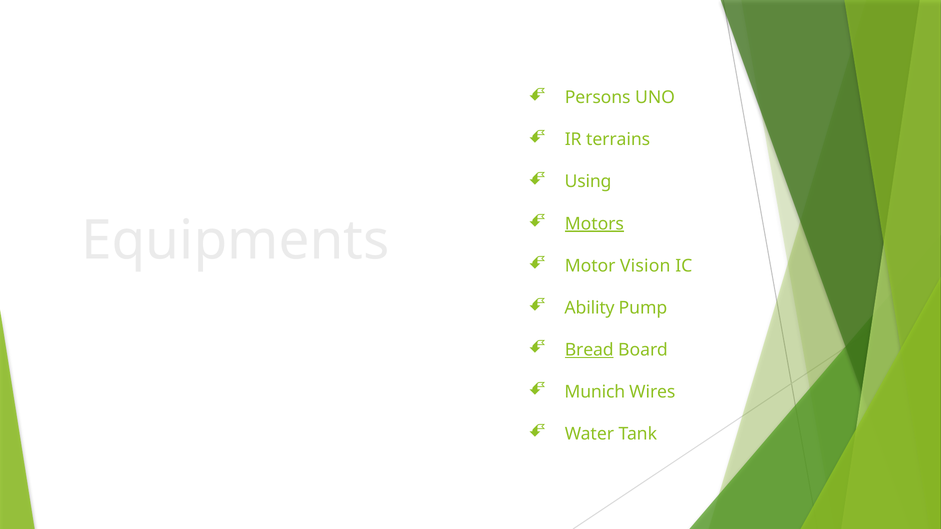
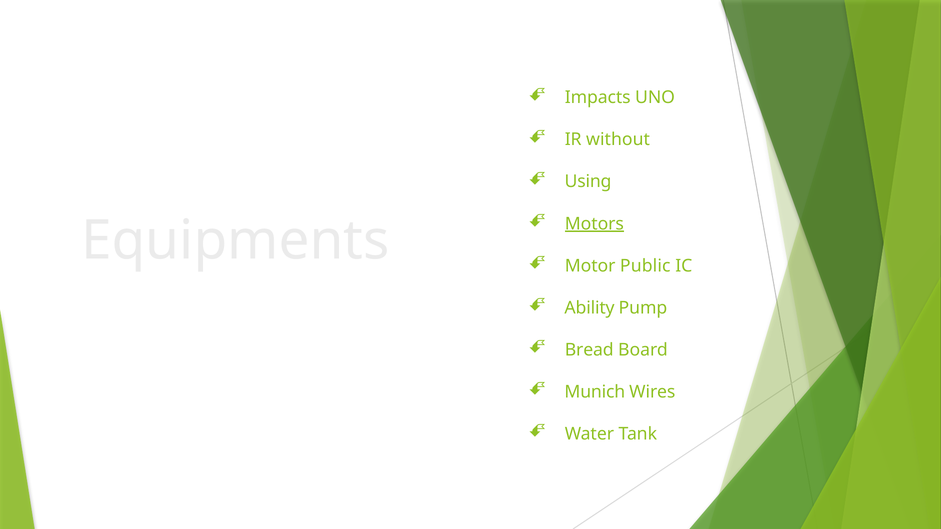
Persons: Persons -> Impacts
terrains: terrains -> without
Vision: Vision -> Public
Bread underline: present -> none
